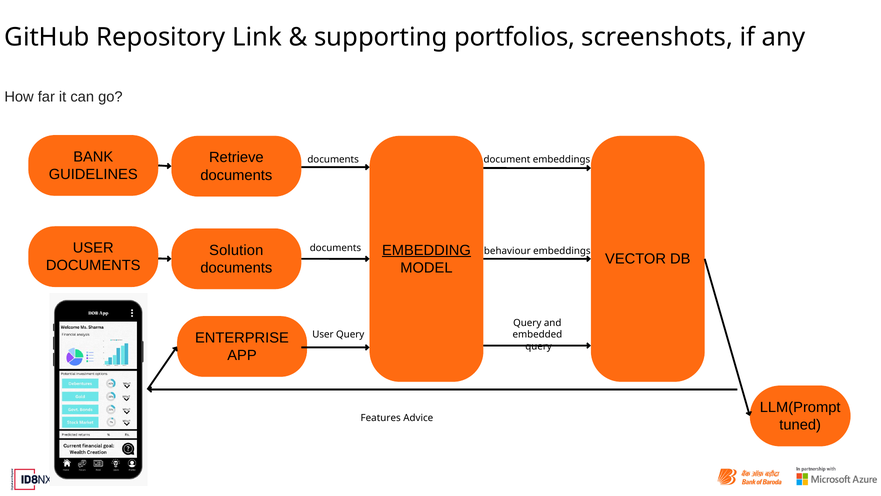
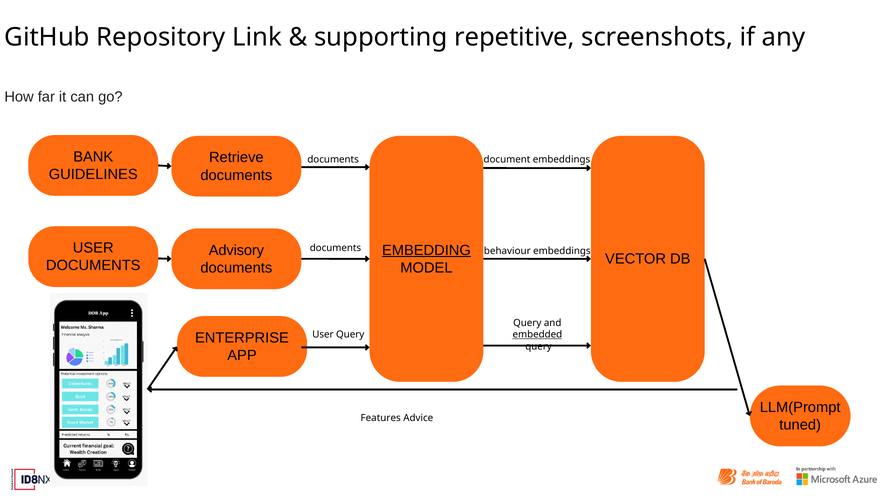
portfolios: portfolios -> repetitive
Solution: Solution -> Advisory
embedded underline: none -> present
